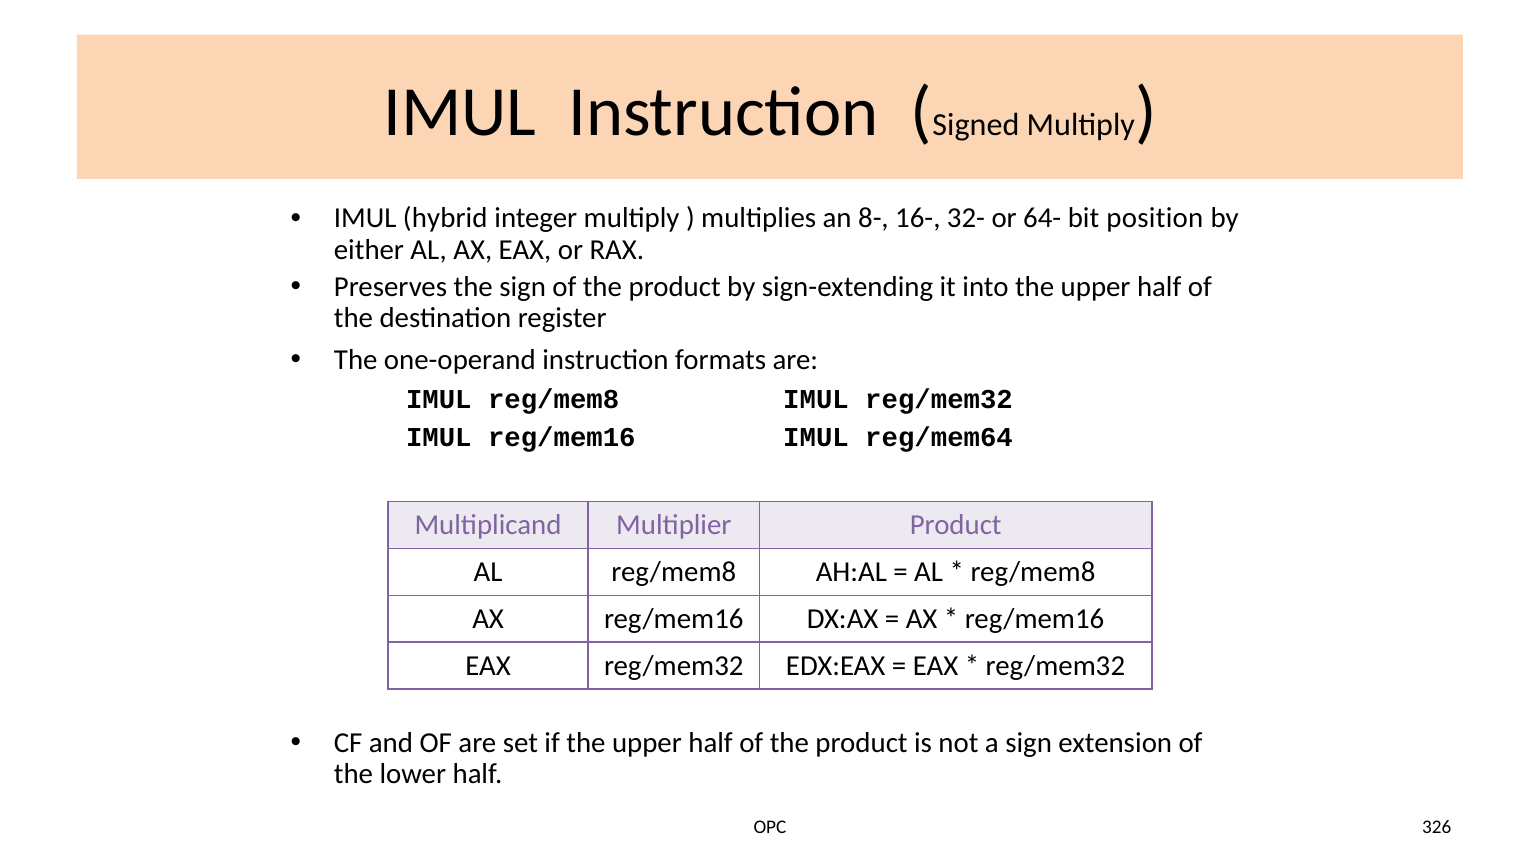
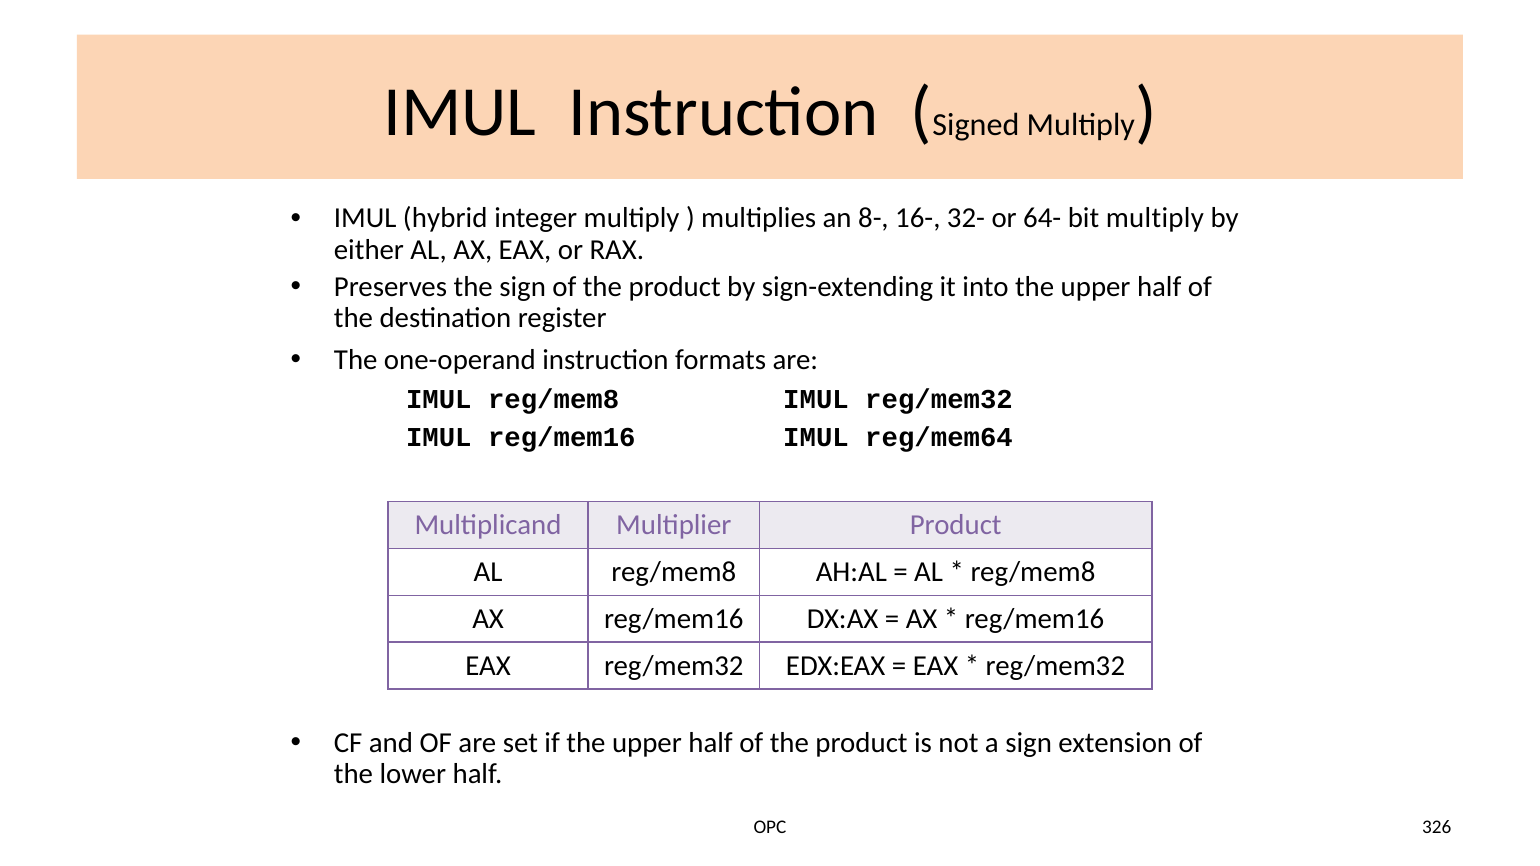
bit position: position -> multiply
